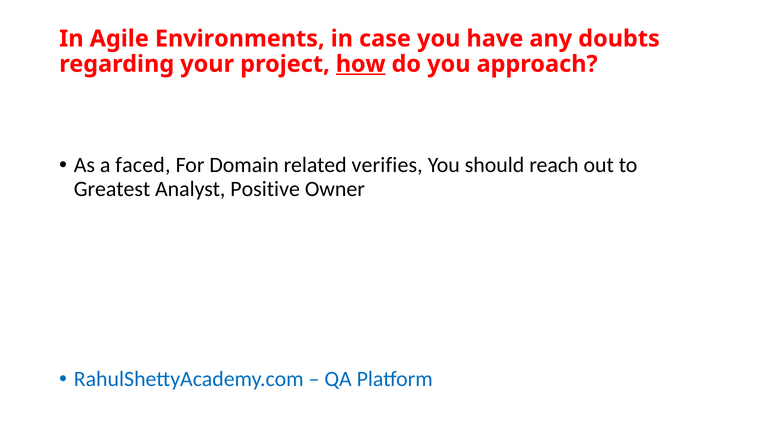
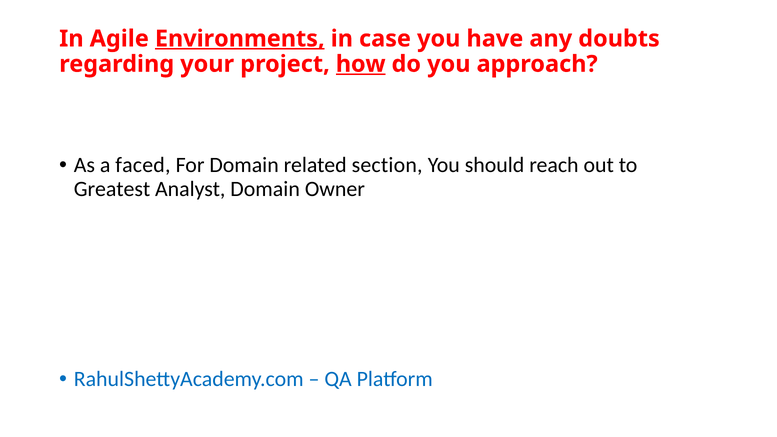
Environments underline: none -> present
verifies: verifies -> section
Analyst Positive: Positive -> Domain
